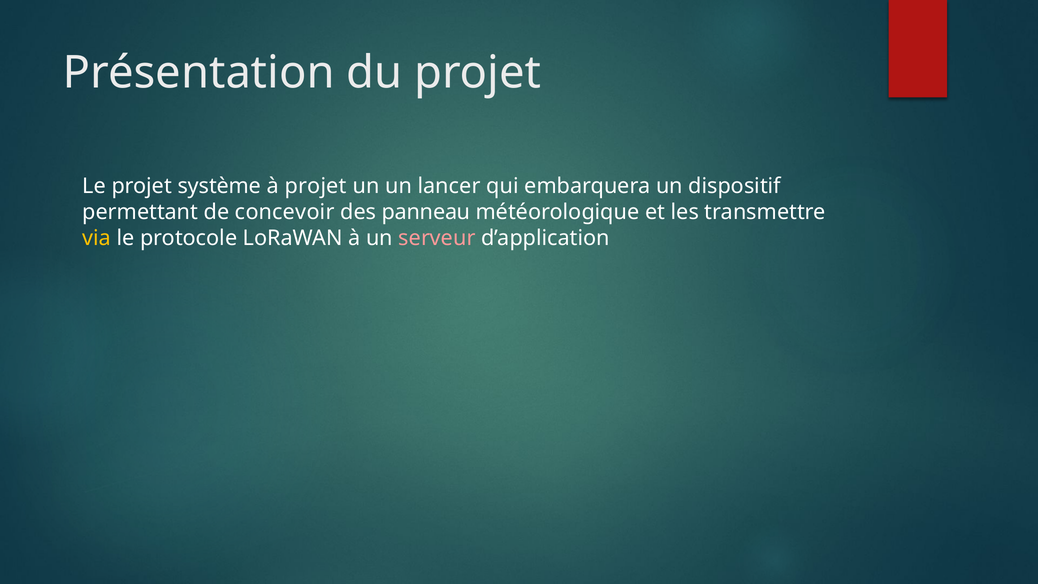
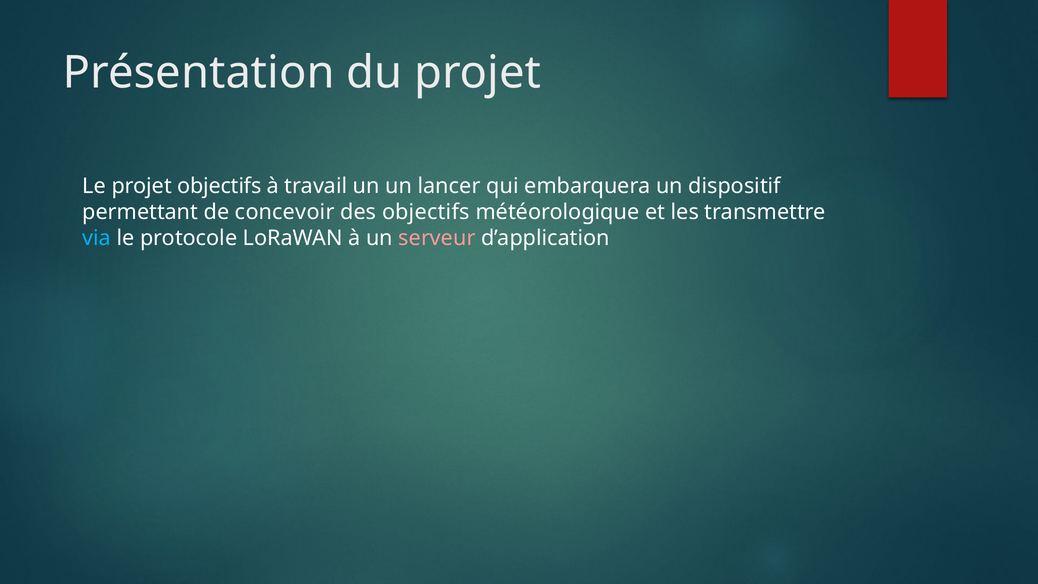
projet système: système -> objectifs
à projet: projet -> travail
des panneau: panneau -> objectifs
via colour: yellow -> light blue
